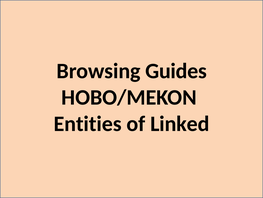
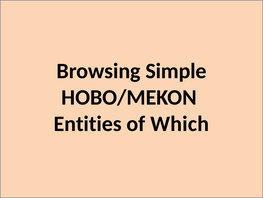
Guides: Guides -> Simple
Linked: Linked -> Which
